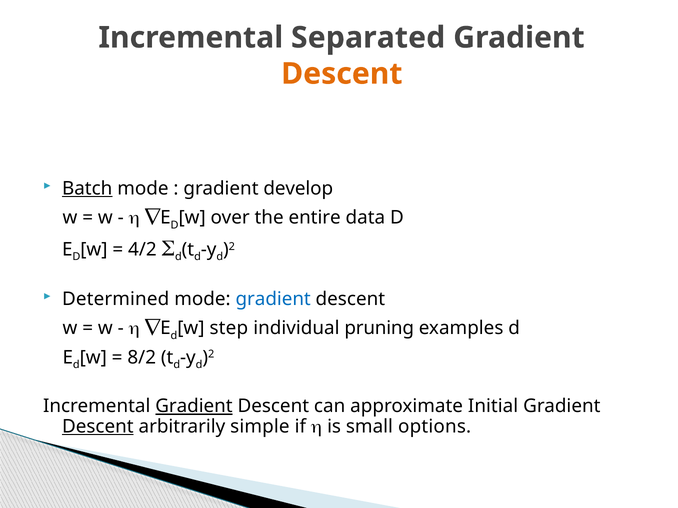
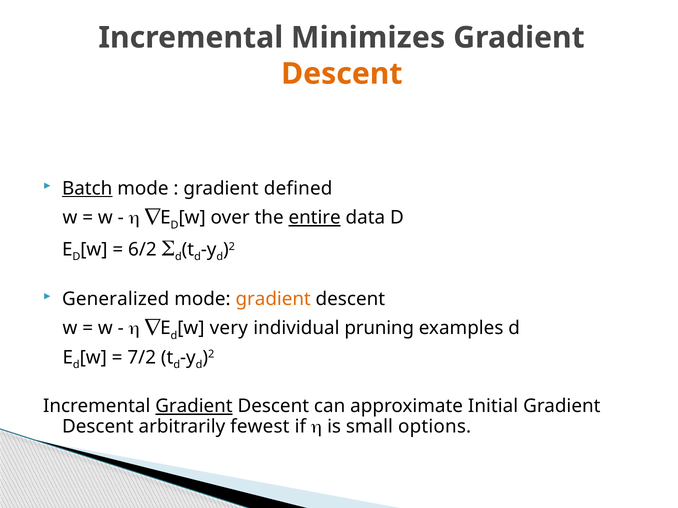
Separated: Separated -> Minimizes
develop: develop -> defined
entire underline: none -> present
4/2: 4/2 -> 6/2
Determined: Determined -> Generalized
gradient at (273, 299) colour: blue -> orange
step: step -> very
8/2: 8/2 -> 7/2
Descent at (98, 427) underline: present -> none
simple: simple -> fewest
